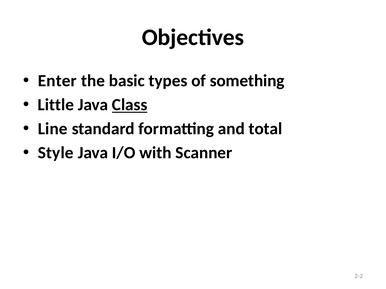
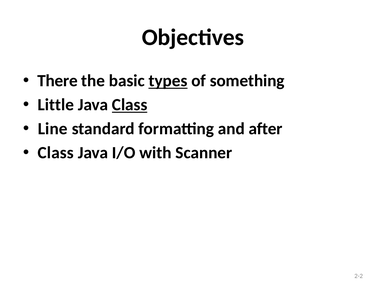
Enter: Enter -> There
types underline: none -> present
total: total -> after
Style at (56, 153): Style -> Class
